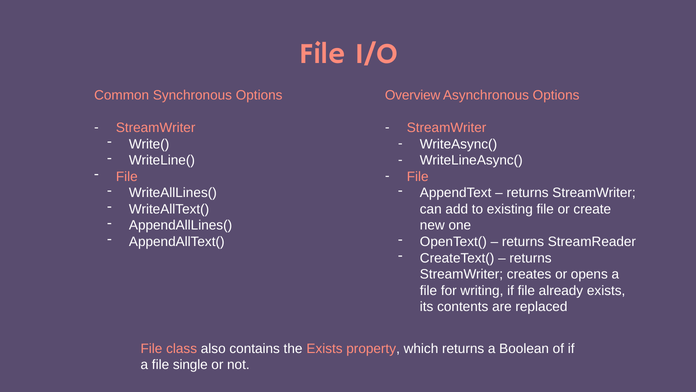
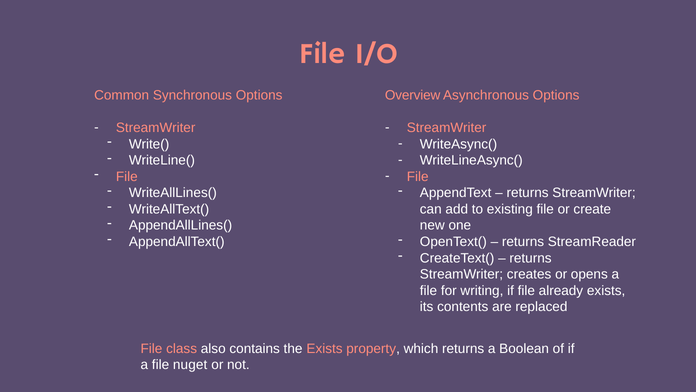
single: single -> nuget
